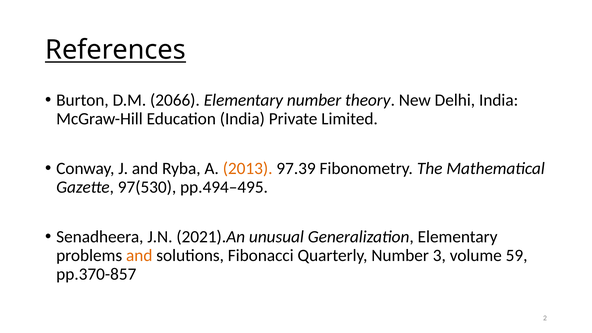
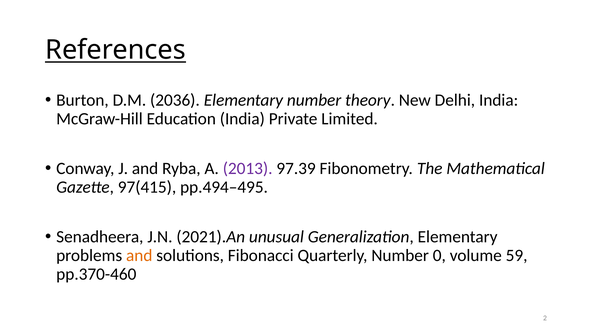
2066: 2066 -> 2036
2013 colour: orange -> purple
97(530: 97(530 -> 97(415
3: 3 -> 0
pp.370-857: pp.370-857 -> pp.370-460
